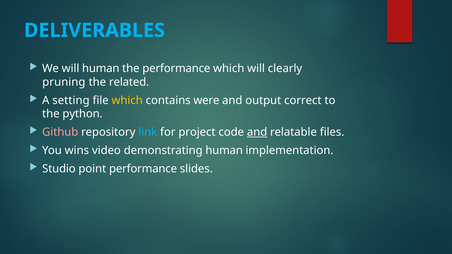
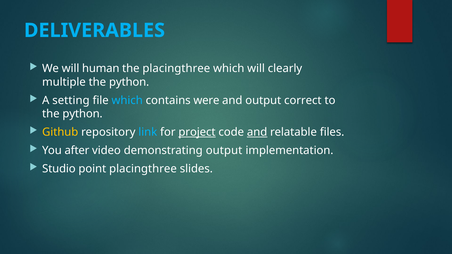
the performance: performance -> placingthree
pruning: pruning -> multiple
related at (129, 82): related -> python
which at (127, 100) colour: yellow -> light blue
Github colour: pink -> yellow
project underline: none -> present
wins: wins -> after
demonstrating human: human -> output
point performance: performance -> placingthree
